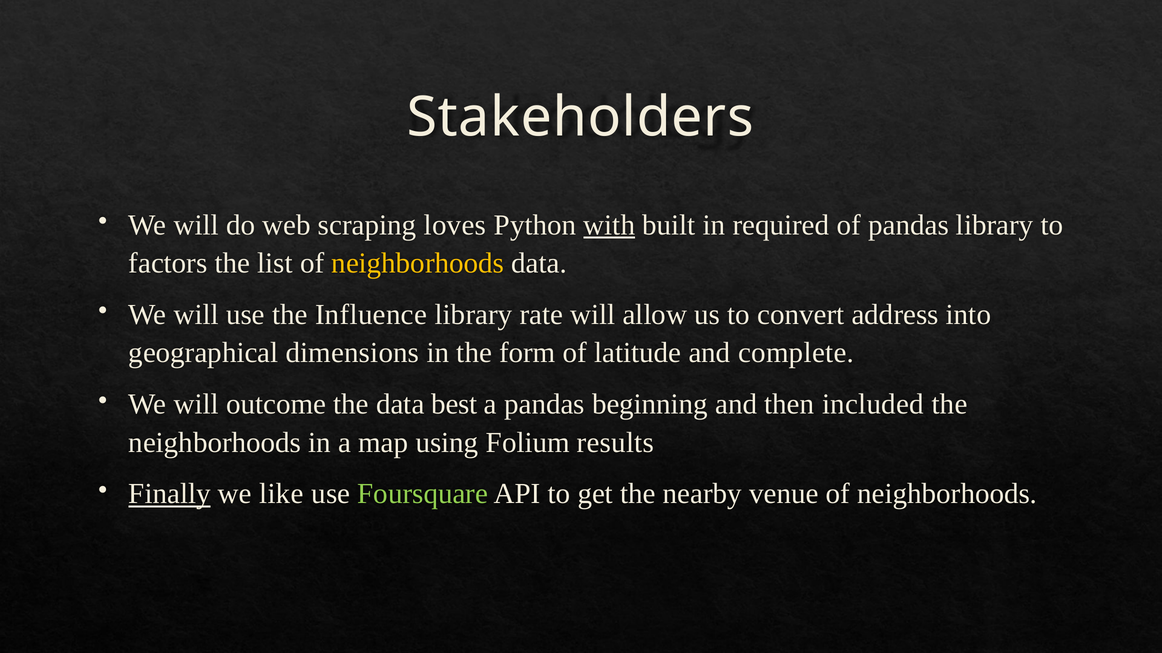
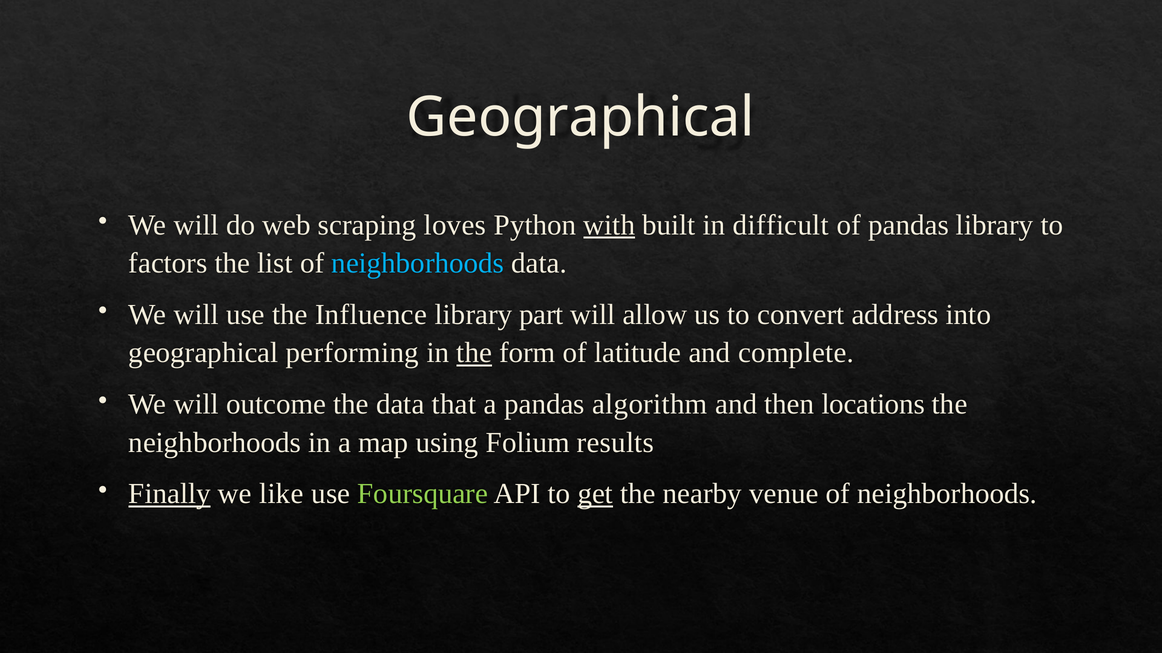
Stakeholders at (580, 118): Stakeholders -> Geographical
required: required -> difficult
neighborhoods at (418, 264) colour: yellow -> light blue
rate: rate -> part
dimensions: dimensions -> performing
the at (474, 353) underline: none -> present
best: best -> that
beginning: beginning -> algorithm
included: included -> locations
get underline: none -> present
